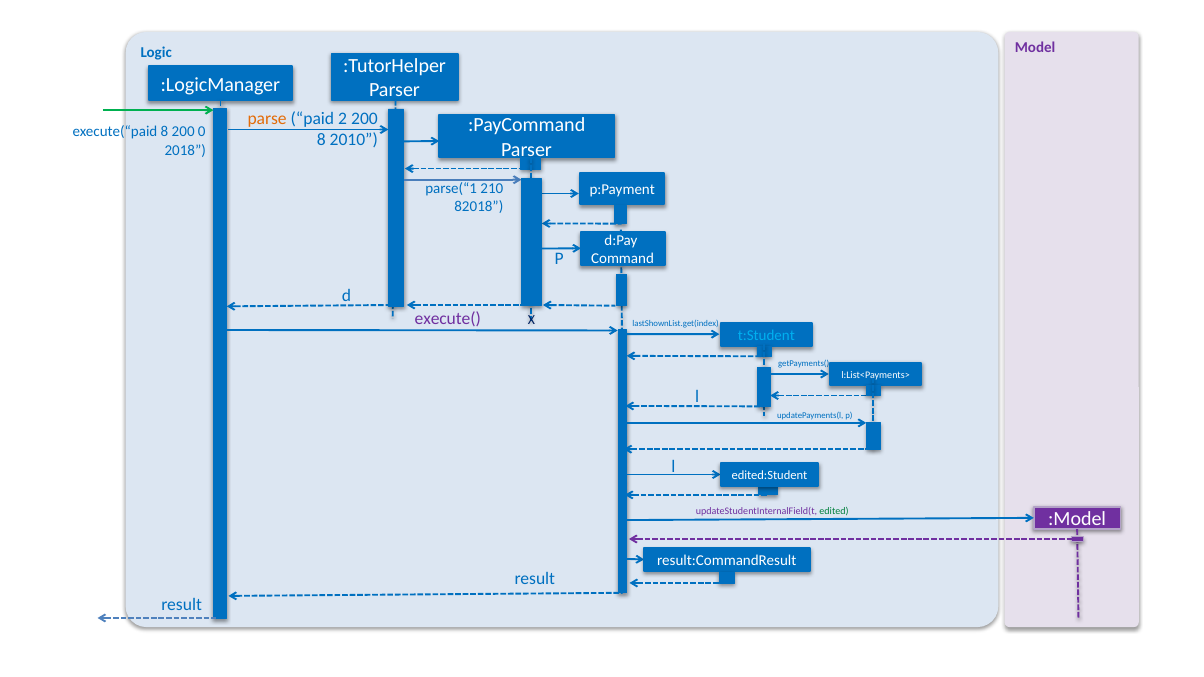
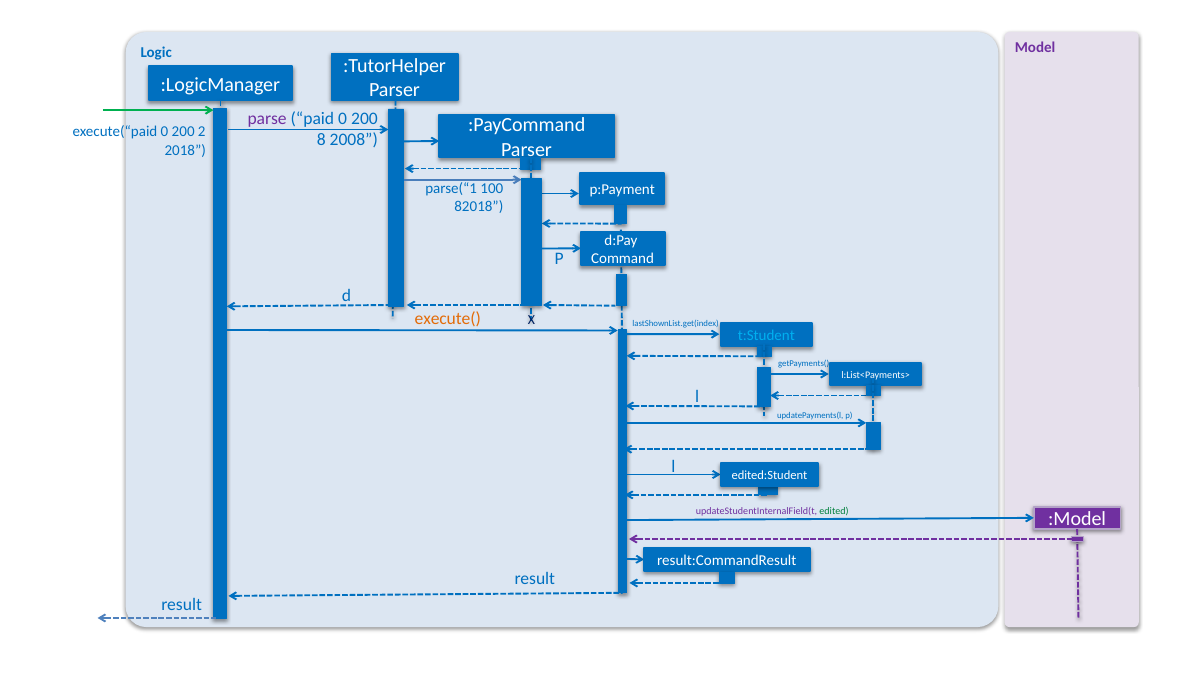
parse colour: orange -> purple
paid 2: 2 -> 0
execute(“paid 8: 8 -> 0
0: 0 -> 2
2010: 2010 -> 2008
210: 210 -> 100
execute( colour: purple -> orange
